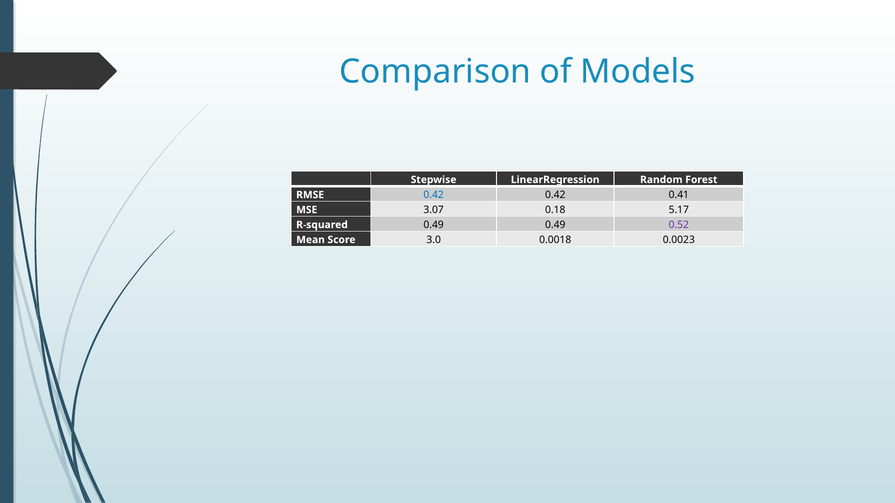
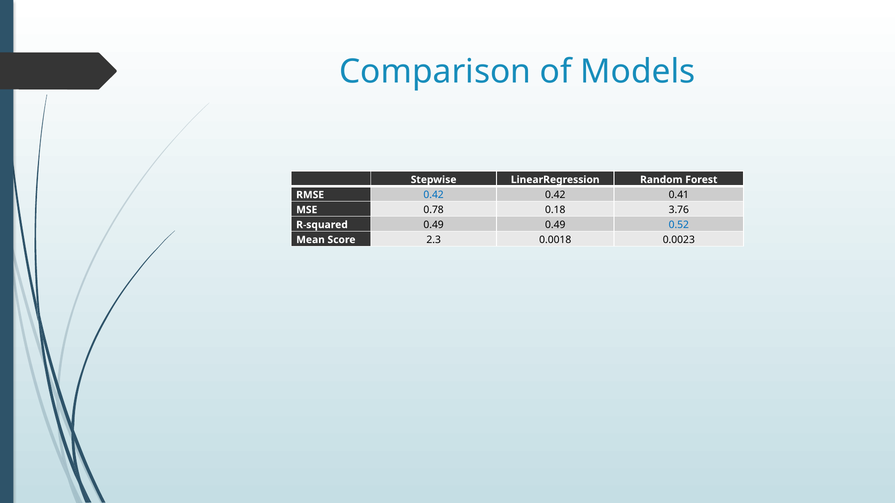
3.07: 3.07 -> 0.78
5.17: 5.17 -> 3.76
0.52 colour: purple -> blue
3.0: 3.0 -> 2.3
